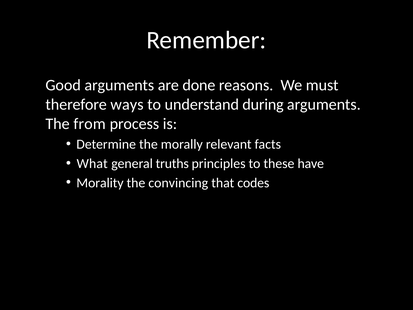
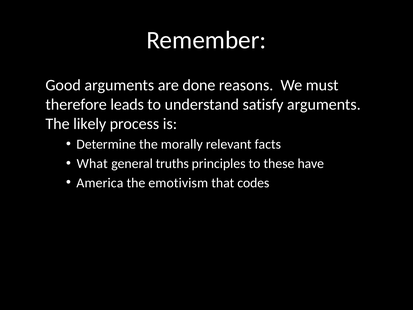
ways: ways -> leads
during: during -> satisfy
from: from -> likely
Morality: Morality -> America
convincing: convincing -> emotivism
